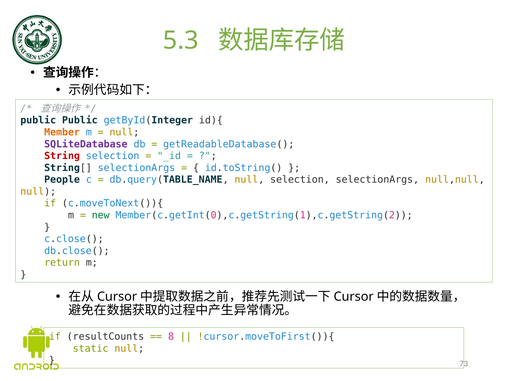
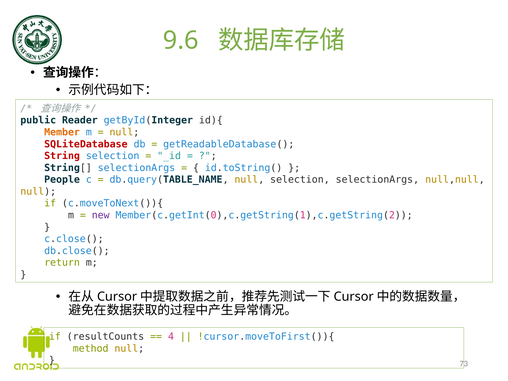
5.3: 5.3 -> 9.6
public Public: Public -> Reader
SQLiteDatabase colour: purple -> red
new colour: green -> purple
8: 8 -> 4
static: static -> method
